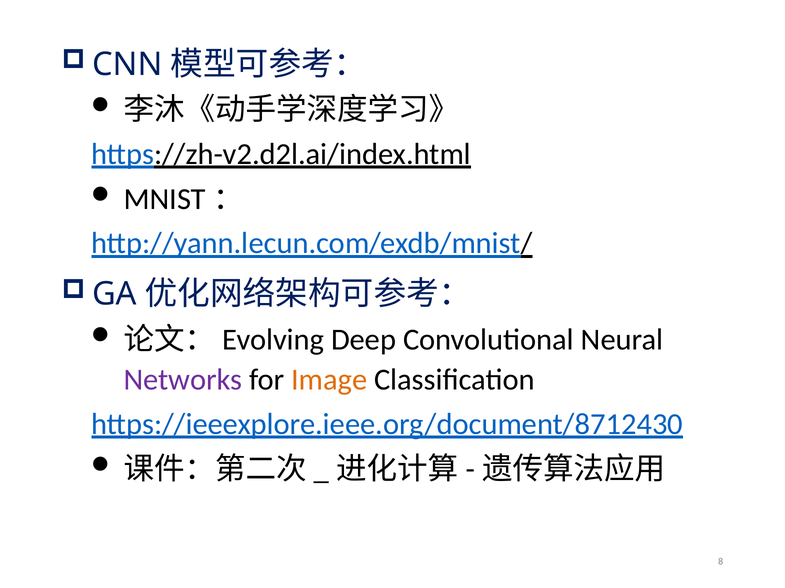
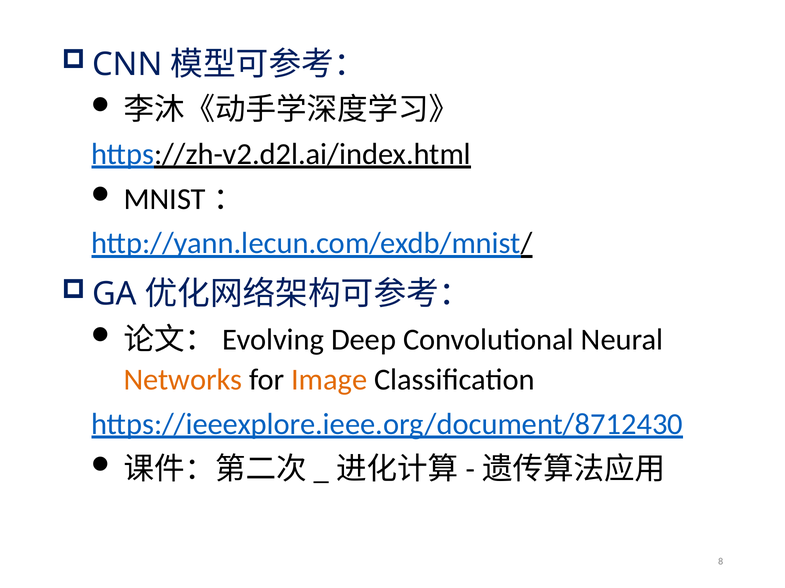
Networks colour: purple -> orange
